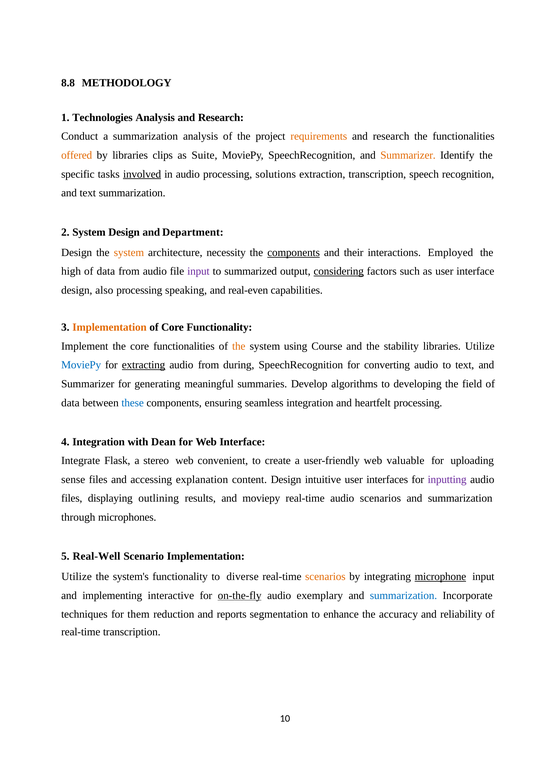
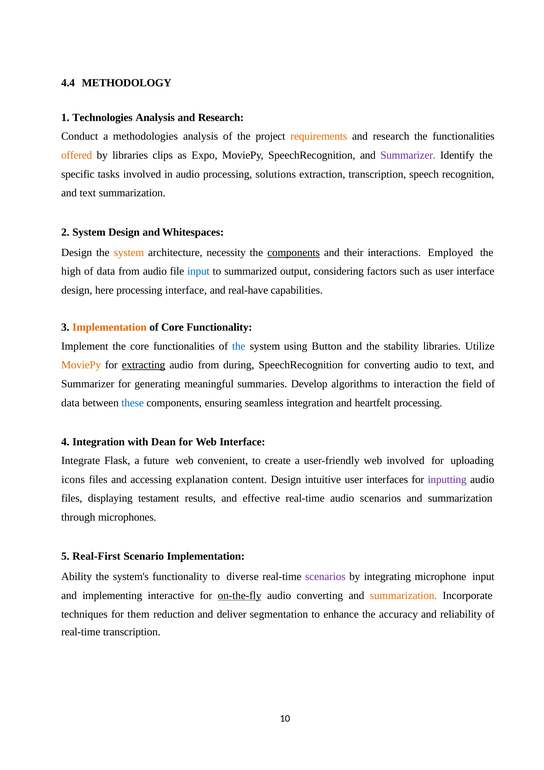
8.8: 8.8 -> 4.4
a summarization: summarization -> methodologies
Suite: Suite -> Expo
Summarizer at (408, 155) colour: orange -> purple
involved at (142, 174) underline: present -> none
Department: Department -> Whitespaces
input at (198, 271) colour: purple -> blue
considering underline: present -> none
also: also -> here
processing speaking: speaking -> interface
real-even: real-even -> real-have
the at (239, 346) colour: orange -> blue
Course: Course -> Button
MoviePy at (81, 365) colour: blue -> orange
developing: developing -> interaction
stereo: stereo -> future
web valuable: valuable -> involved
sense: sense -> icons
outlining: outlining -> testament
and moviepy: moviepy -> effective
Real-Well: Real-Well -> Real-First
Utilize at (77, 576): Utilize -> Ability
scenarios at (325, 576) colour: orange -> purple
microphone underline: present -> none
audio exemplary: exemplary -> converting
summarization at (403, 595) colour: blue -> orange
reports: reports -> deliver
